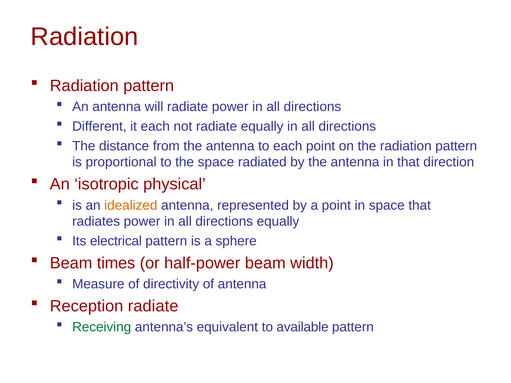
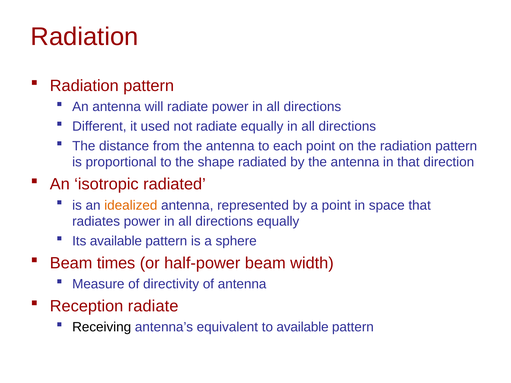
it each: each -> used
the space: space -> shape
isotropic physical: physical -> radiated
Its electrical: electrical -> available
Receiving colour: green -> black
